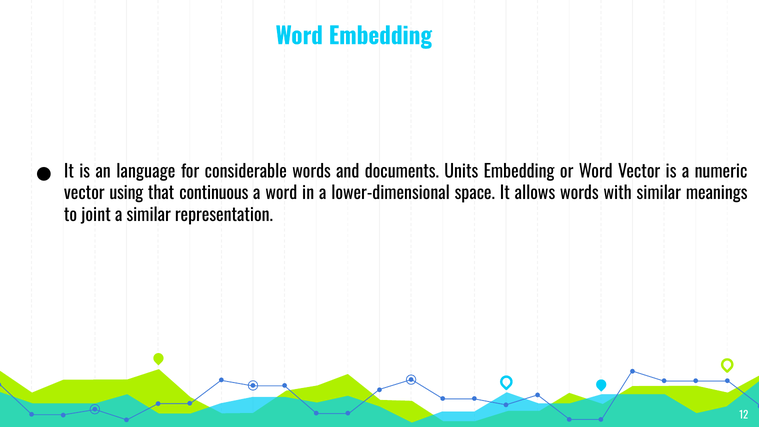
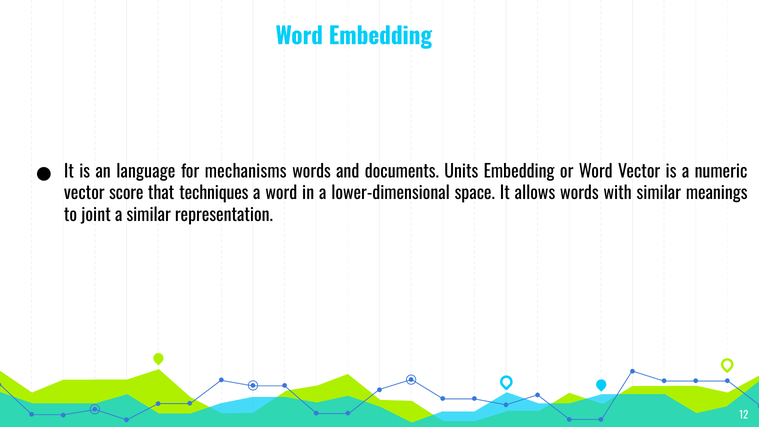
considerable: considerable -> mechanisms
using: using -> score
continuous: continuous -> techniques
